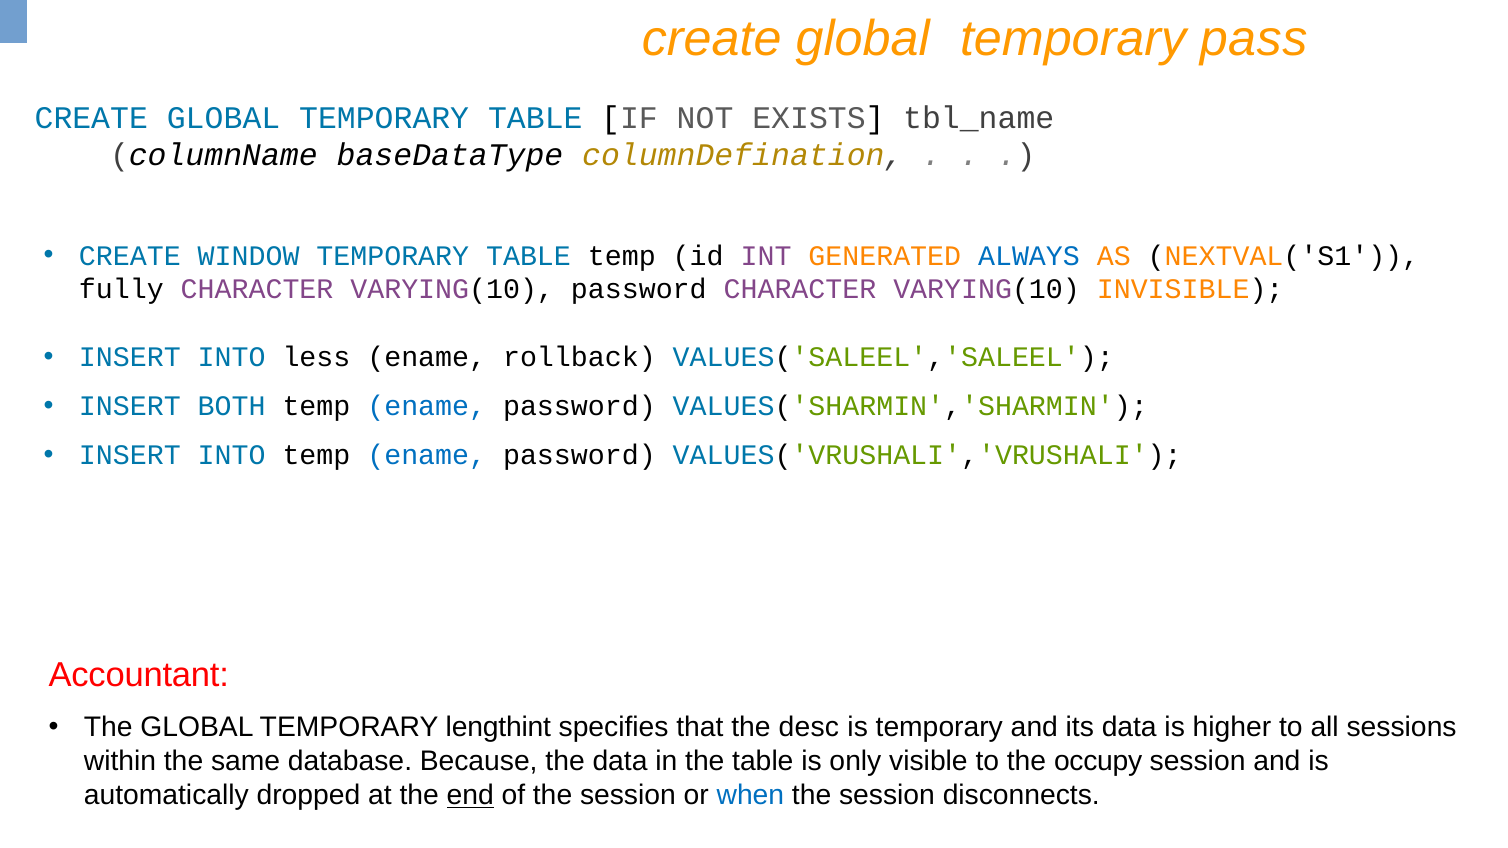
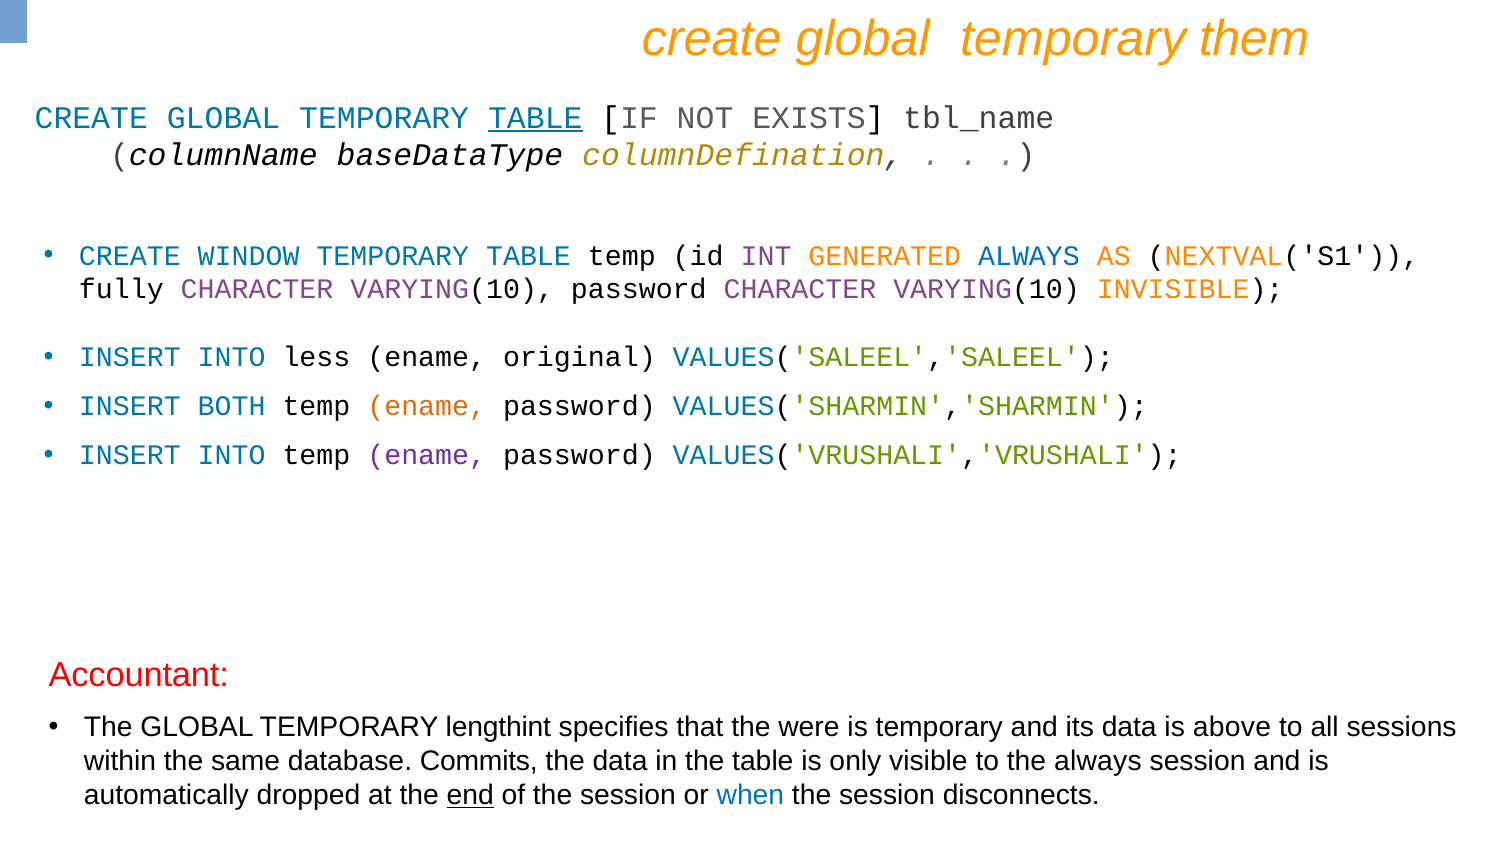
pass: pass -> them
TABLE at (535, 118) underline: none -> present
rollback: rollback -> original
ename at (427, 407) colour: blue -> orange
ename at (427, 456) colour: blue -> purple
desc: desc -> were
higher: higher -> above
Because: Because -> Commits
the occupy: occupy -> always
